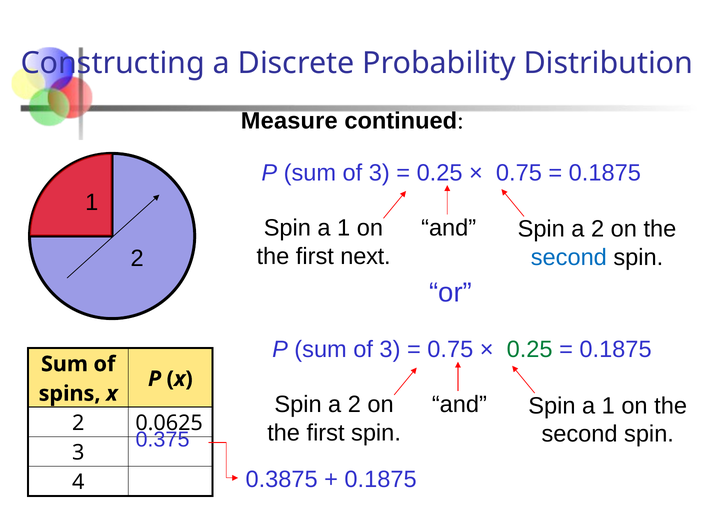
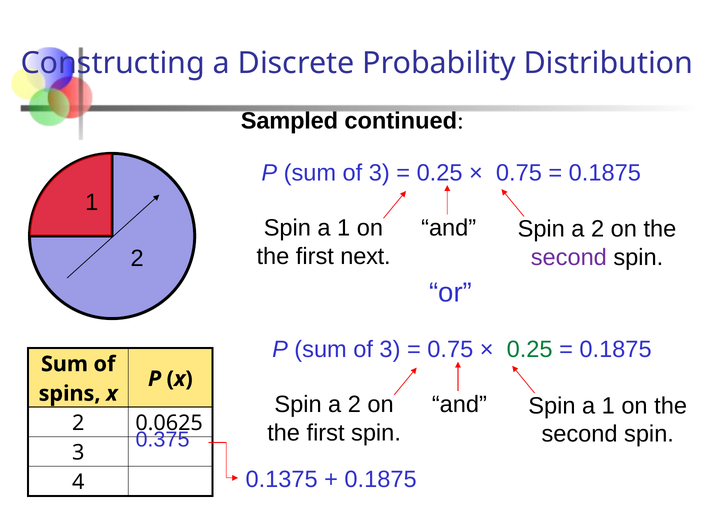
Measure: Measure -> Sampled
second at (569, 257) colour: blue -> purple
0.3875: 0.3875 -> 0.1375
